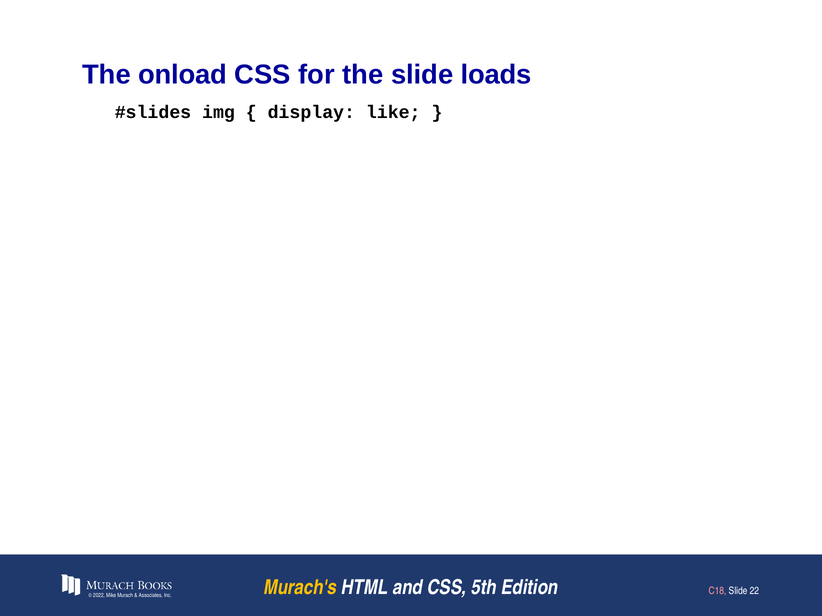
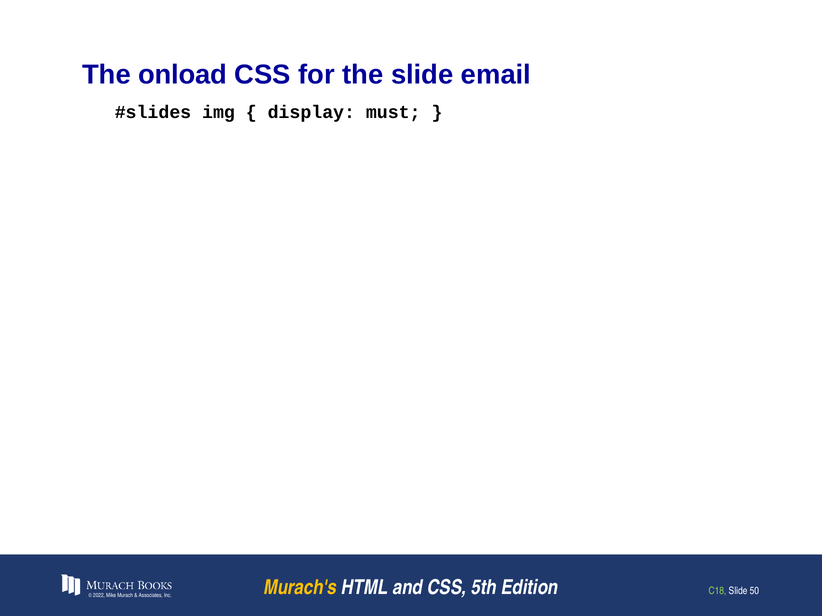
loads: loads -> email
like: like -> must
C18 colour: pink -> light green
22: 22 -> 50
